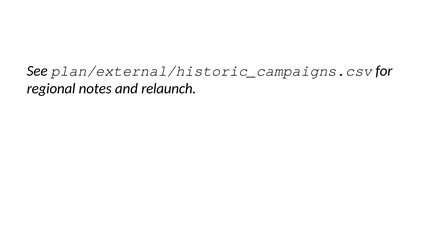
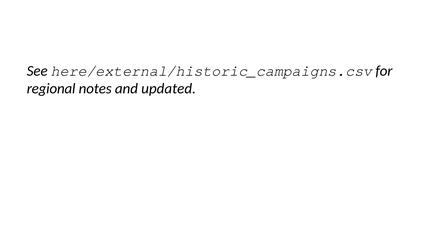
plan/external/historic_campaigns.csv: plan/external/historic_campaigns.csv -> here/external/historic_campaigns.csv
relaunch: relaunch -> updated
